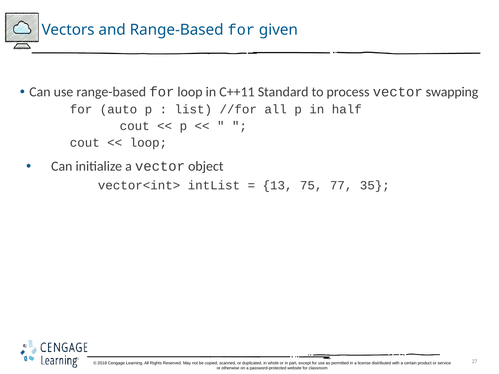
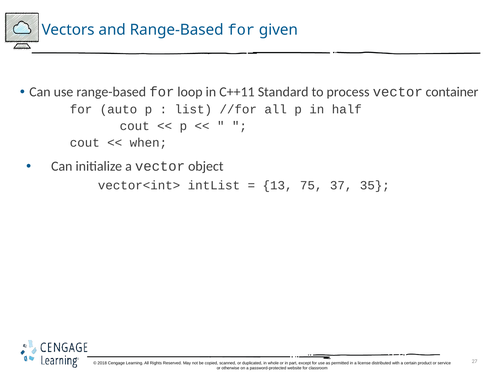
swapping: swapping -> container
loop at (148, 143): loop -> when
77: 77 -> 37
